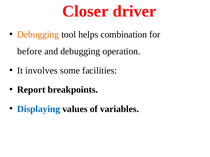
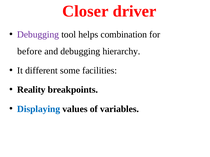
Debugging at (38, 35) colour: orange -> purple
operation: operation -> hierarchy
involves: involves -> different
Report: Report -> Reality
